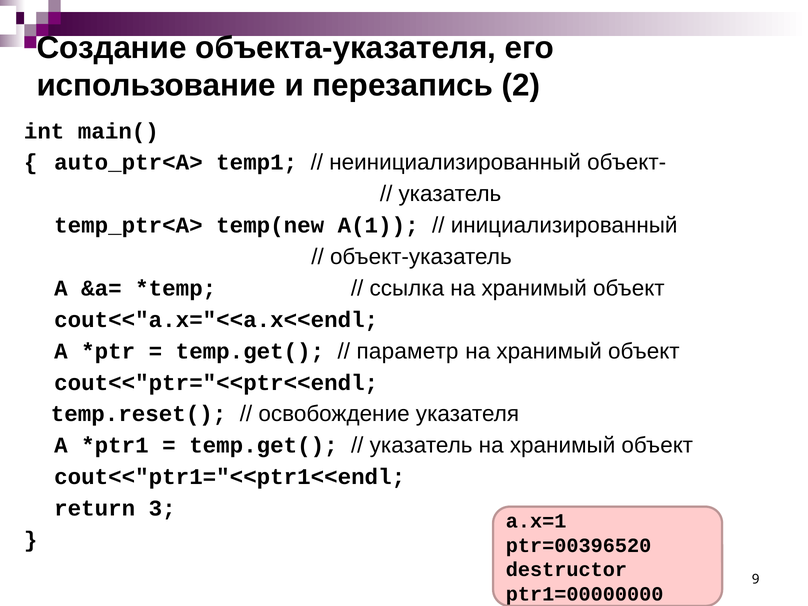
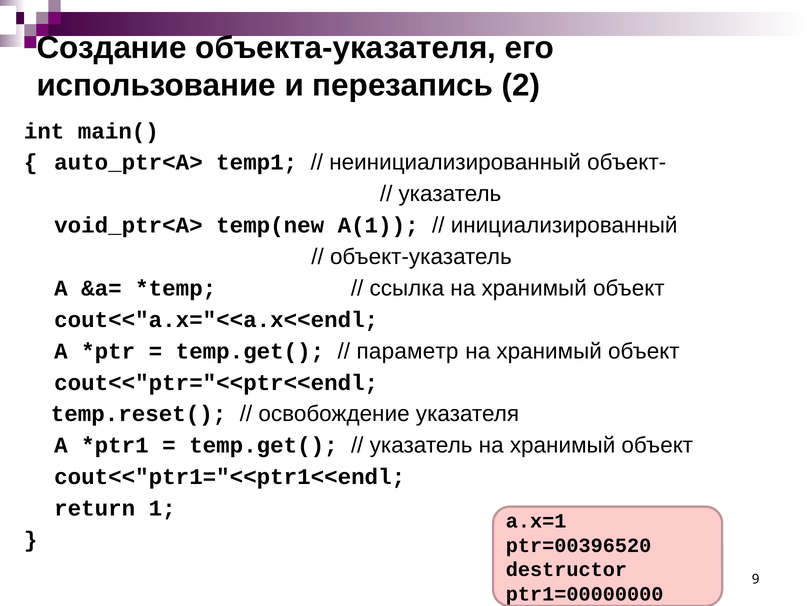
temp_ptr<A>: temp_ptr<A> -> void_ptr<A>
3: 3 -> 1
